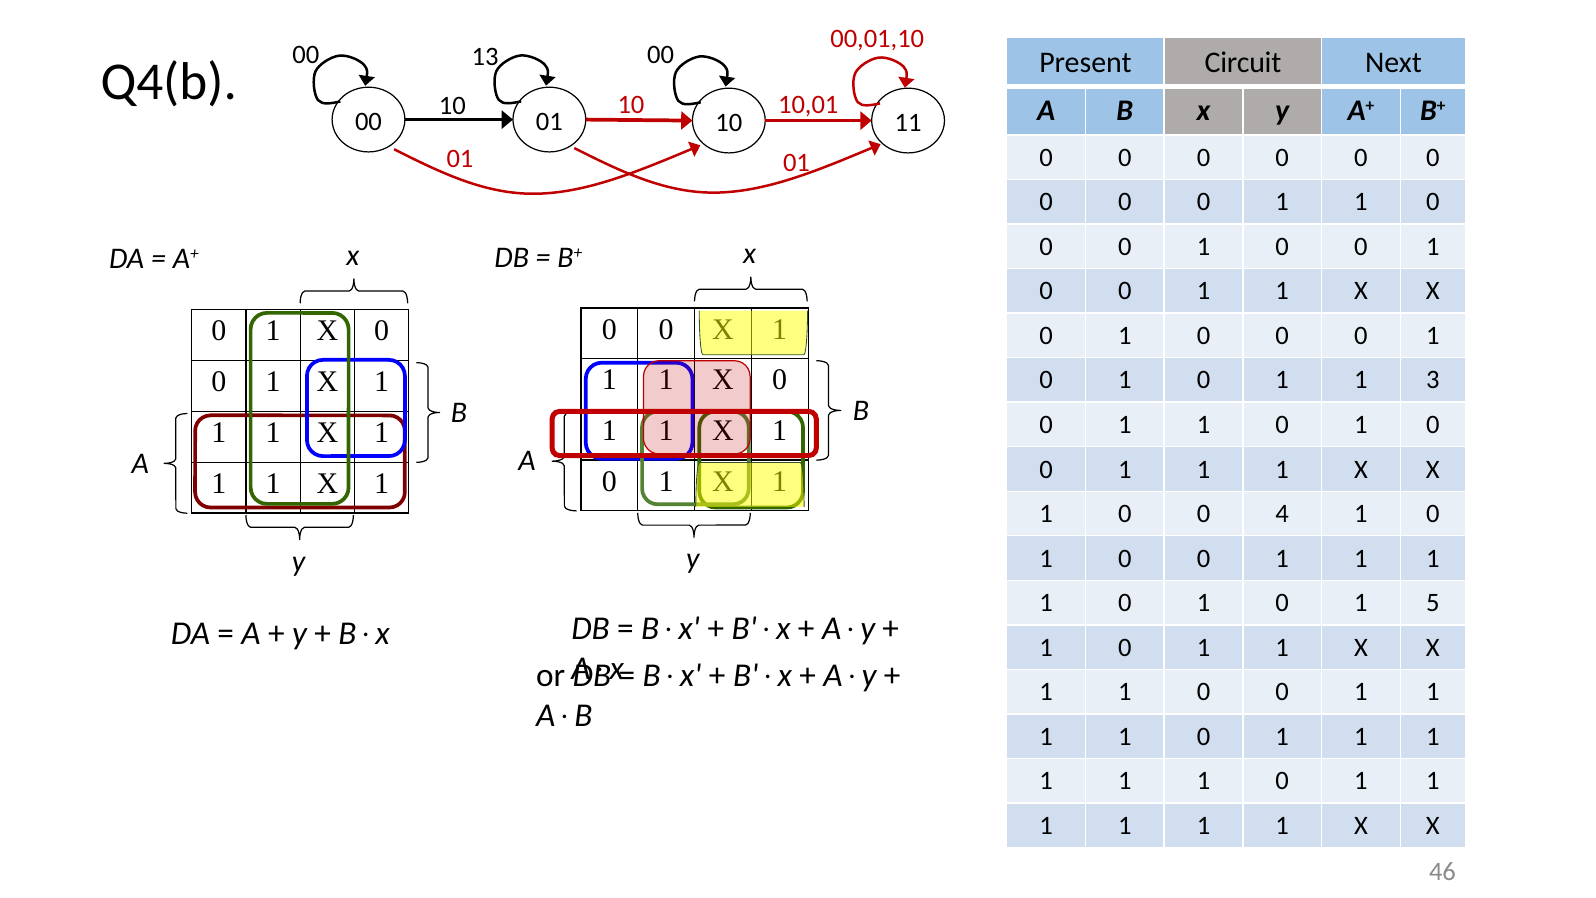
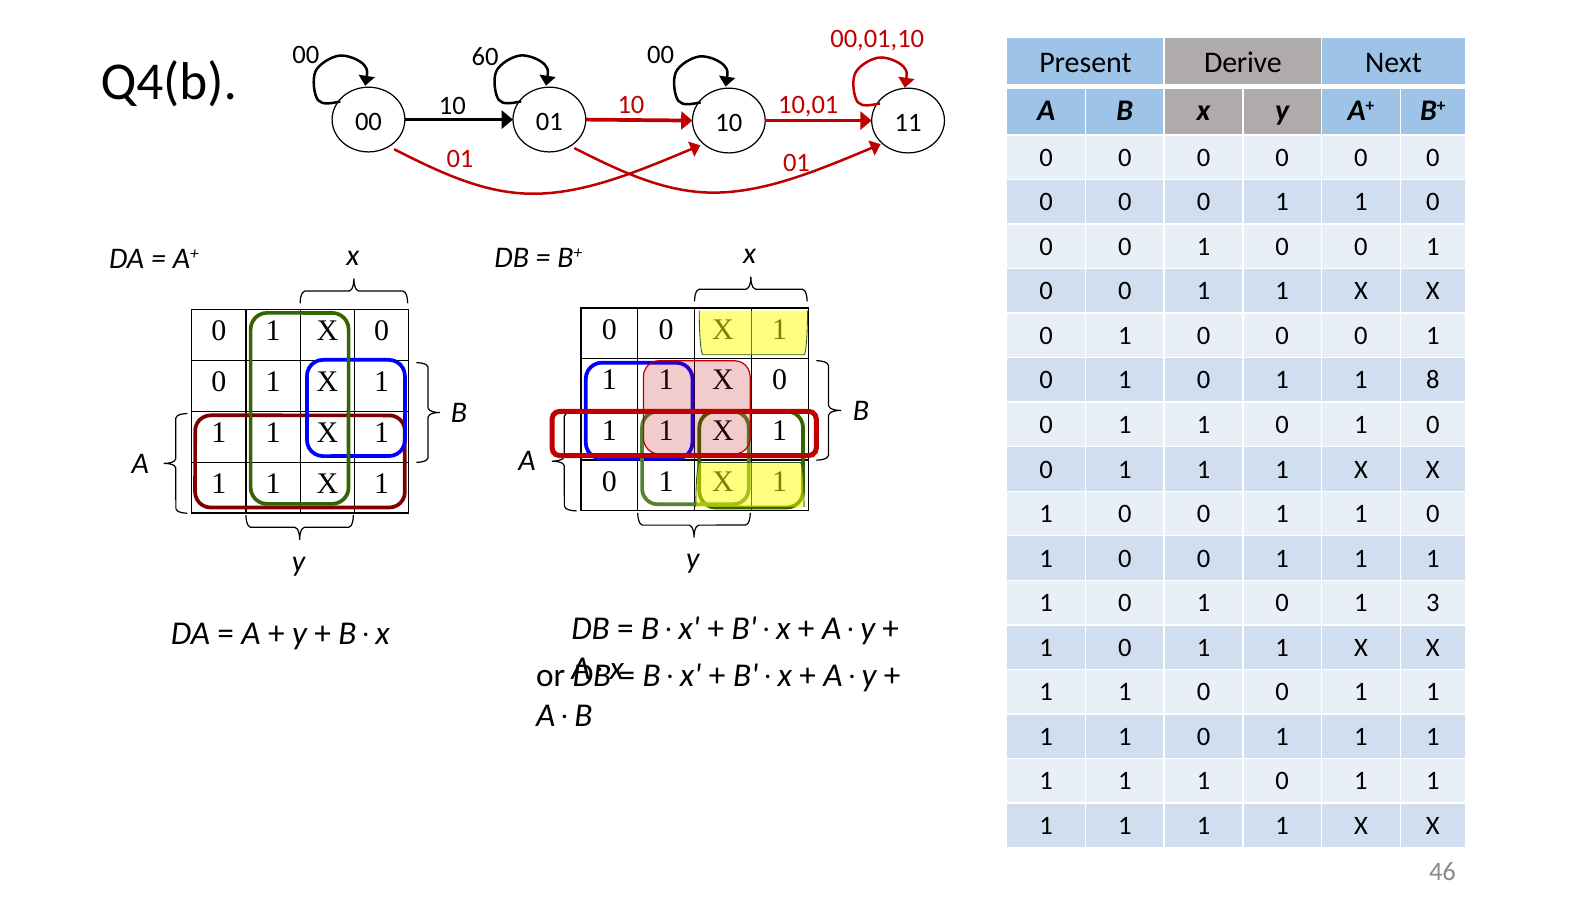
13: 13 -> 60
Circuit: Circuit -> Derive
3: 3 -> 8
4 at (1282, 514): 4 -> 1
5: 5 -> 3
